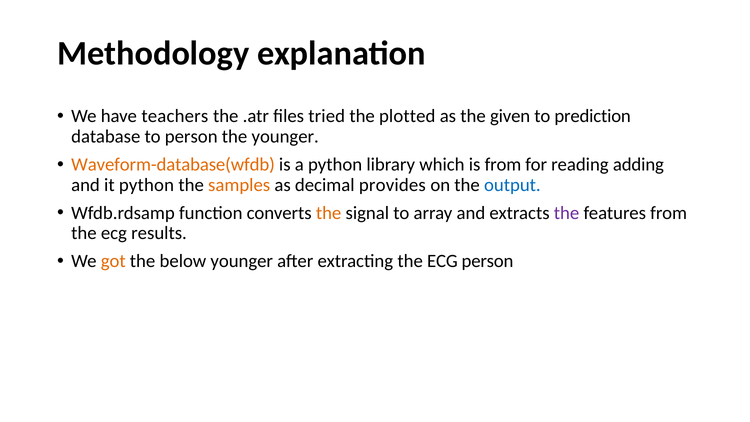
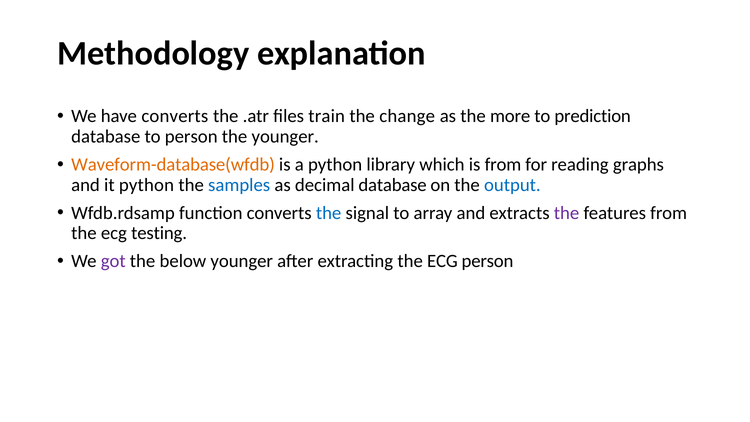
have teachers: teachers -> converts
tried: tried -> train
plotted: plotted -> change
given: given -> more
adding: adding -> graphs
samples colour: orange -> blue
decimal provides: provides -> database
the at (329, 213) colour: orange -> blue
results: results -> testing
got colour: orange -> purple
